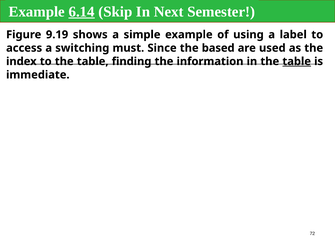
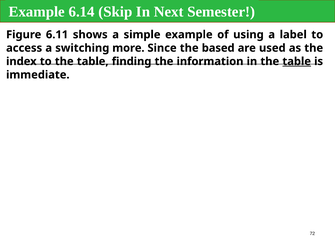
6.14 underline: present -> none
9.19: 9.19 -> 6.11
must: must -> more
